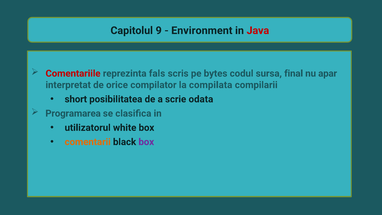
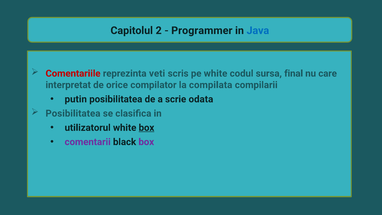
9: 9 -> 2
Environment: Environment -> Programmer
Java colour: red -> blue
fals: fals -> veti
pe bytes: bytes -> white
apar: apar -> care
short: short -> putin
Programarea at (73, 113): Programarea -> Posibilitatea
box at (146, 128) underline: none -> present
comentarii colour: orange -> purple
